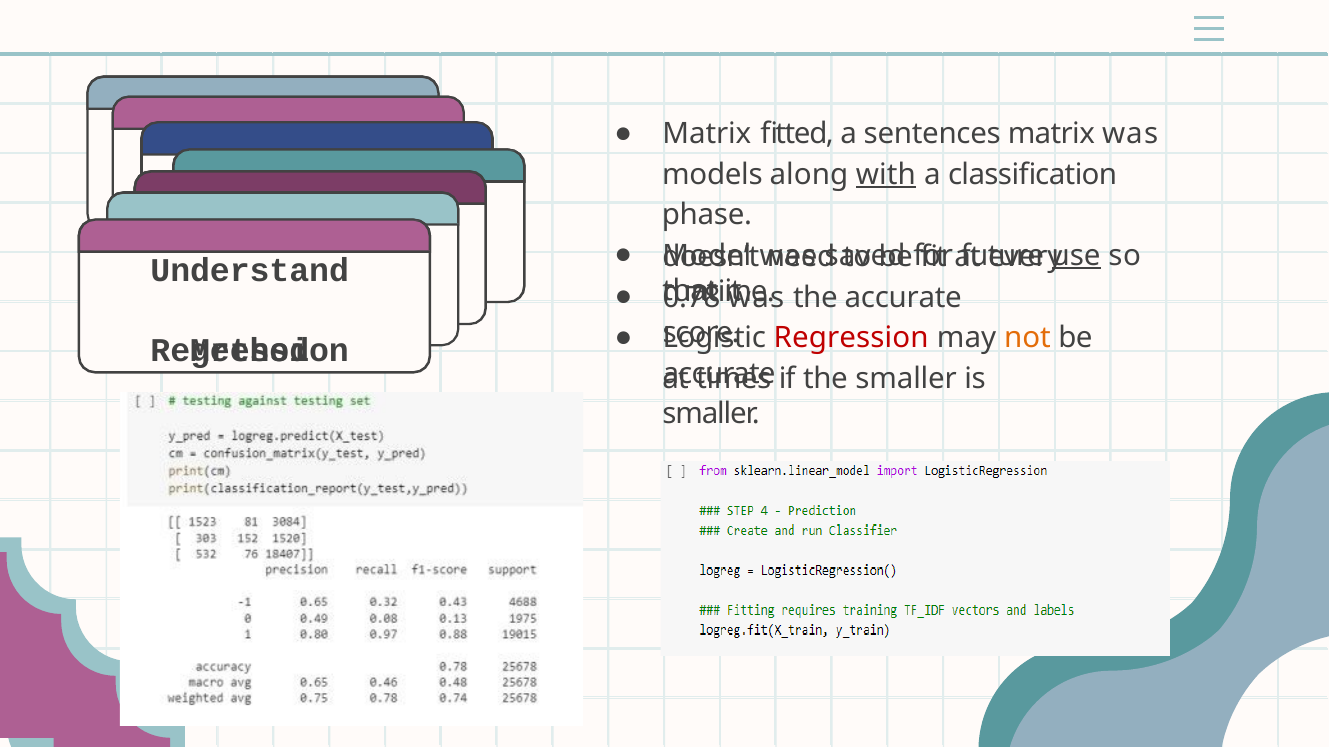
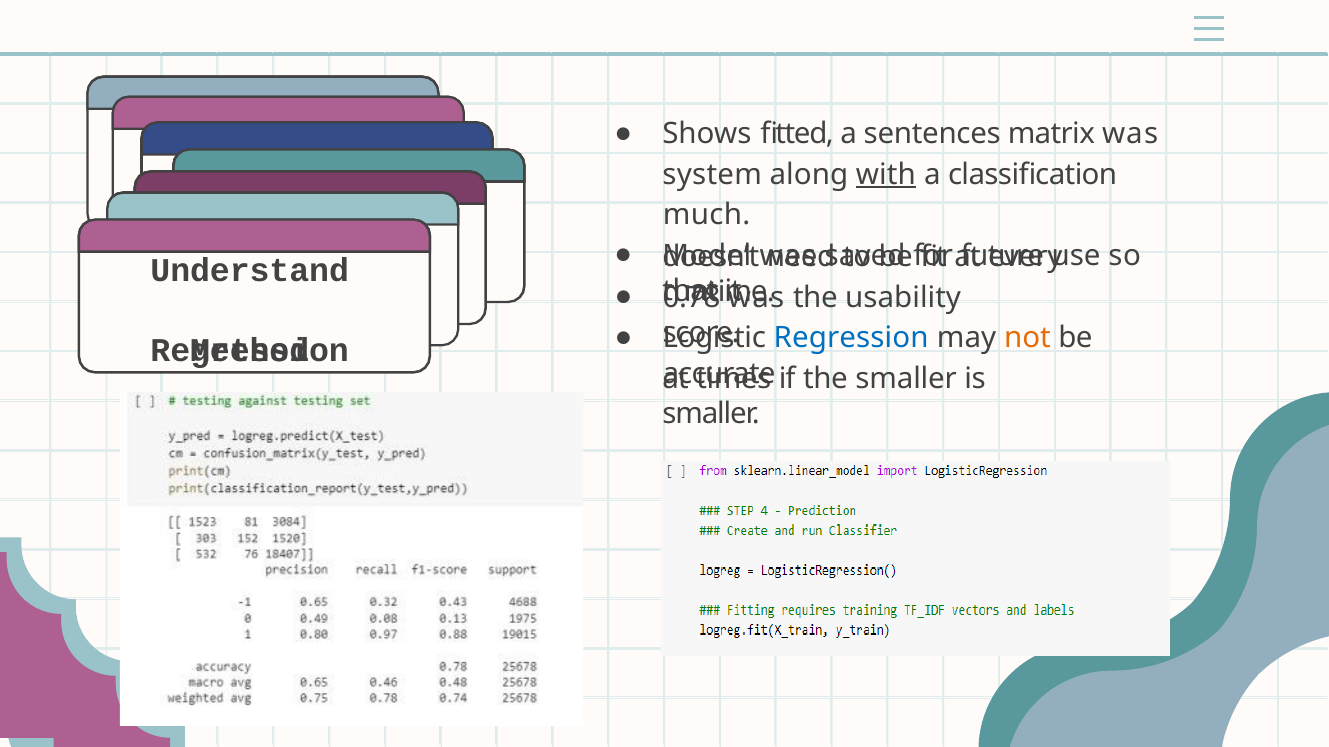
Matrix at (707, 134): Matrix -> Shows
models: models -> system
phase: phase -> much
use underline: present -> none
the accurate: accurate -> usability
Regression at (851, 338) colour: red -> blue
